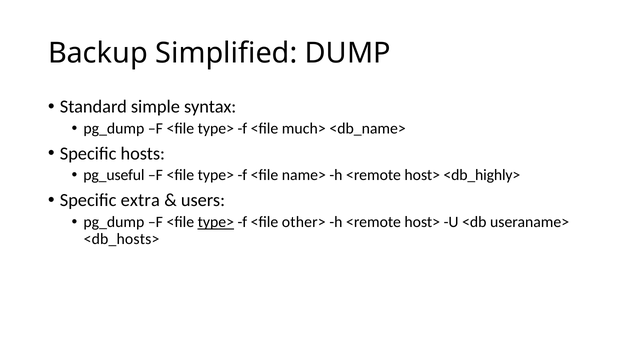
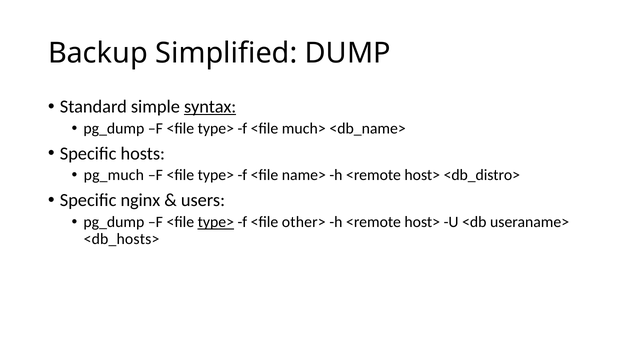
syntax underline: none -> present
pg_useful: pg_useful -> pg_much
<db_highly>: <db_highly> -> <db_distro>
extra: extra -> nginx
